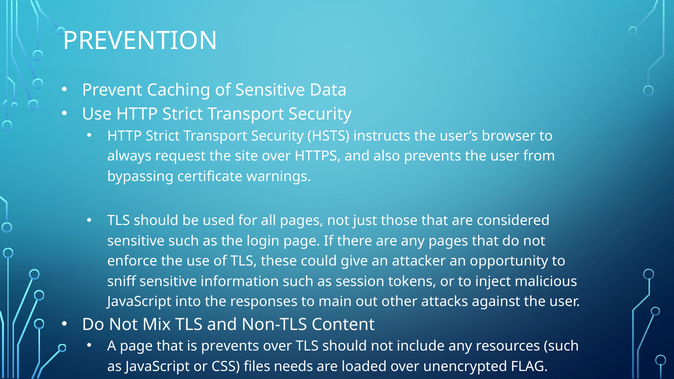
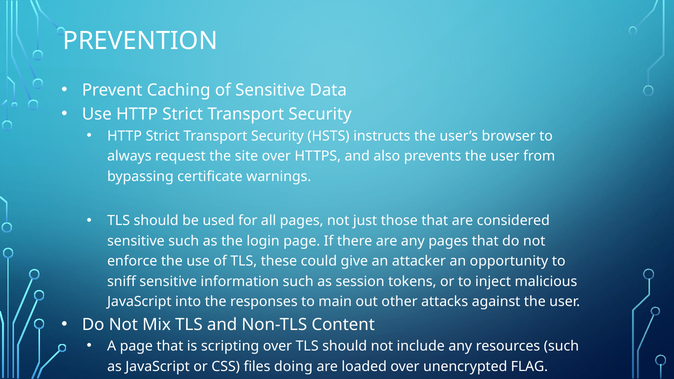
is prevents: prevents -> scripting
needs: needs -> doing
